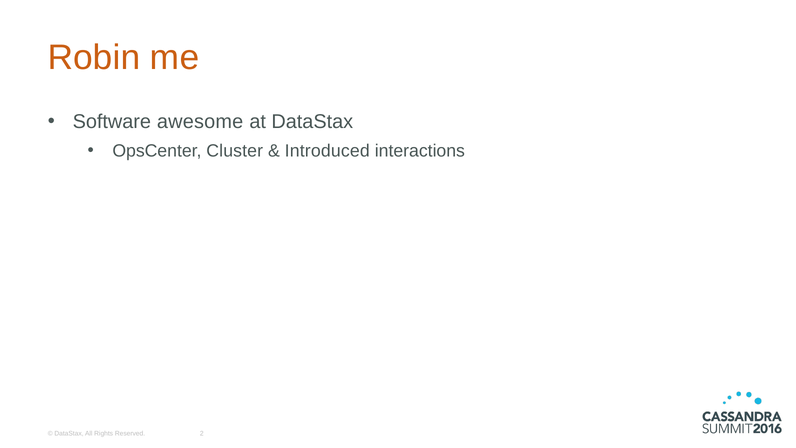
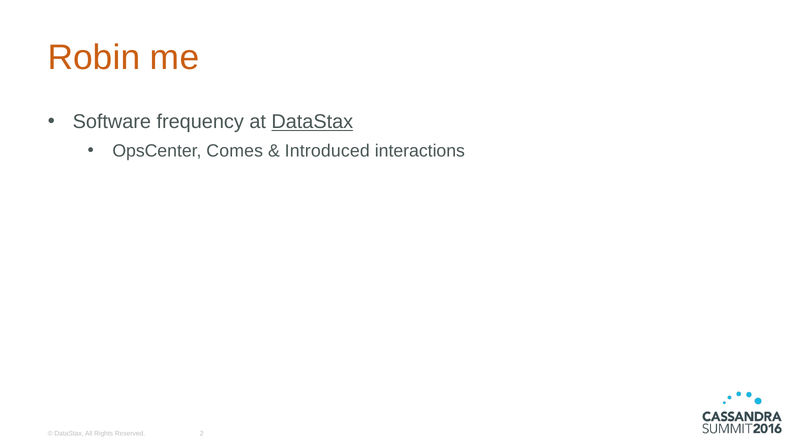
awesome: awesome -> frequency
DataStax at (312, 122) underline: none -> present
Cluster: Cluster -> Comes
